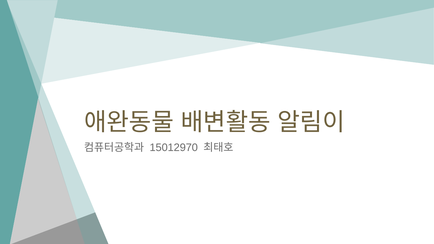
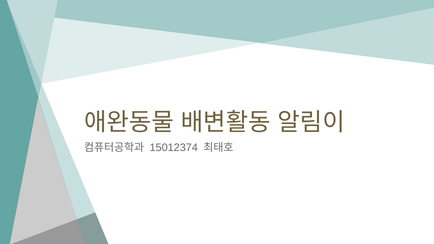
15012970: 15012970 -> 15012374
